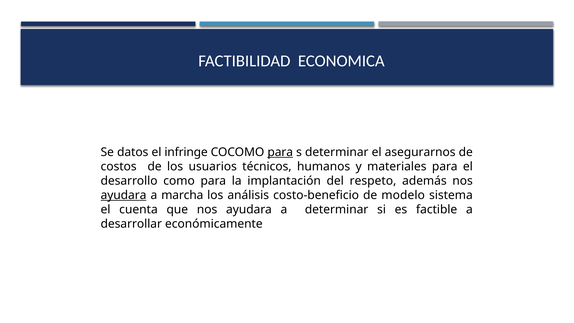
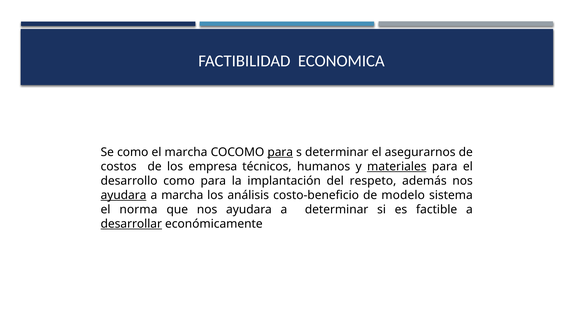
Se datos: datos -> como
el infringe: infringe -> marcha
usuarios: usuarios -> empresa
materiales underline: none -> present
cuenta: cuenta -> norma
desarrollar underline: none -> present
